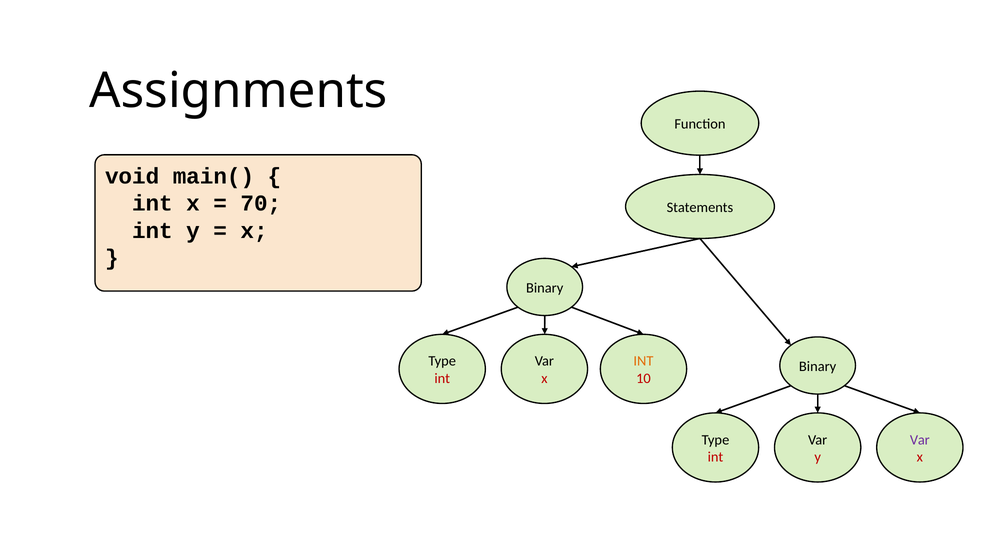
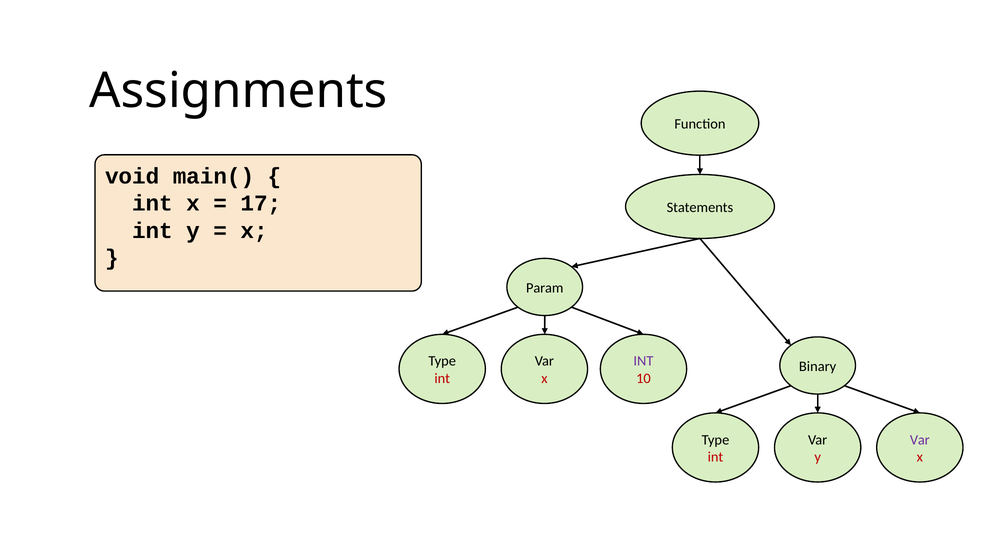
70: 70 -> 17
Binary at (545, 288): Binary -> Param
INT at (643, 361) colour: orange -> purple
